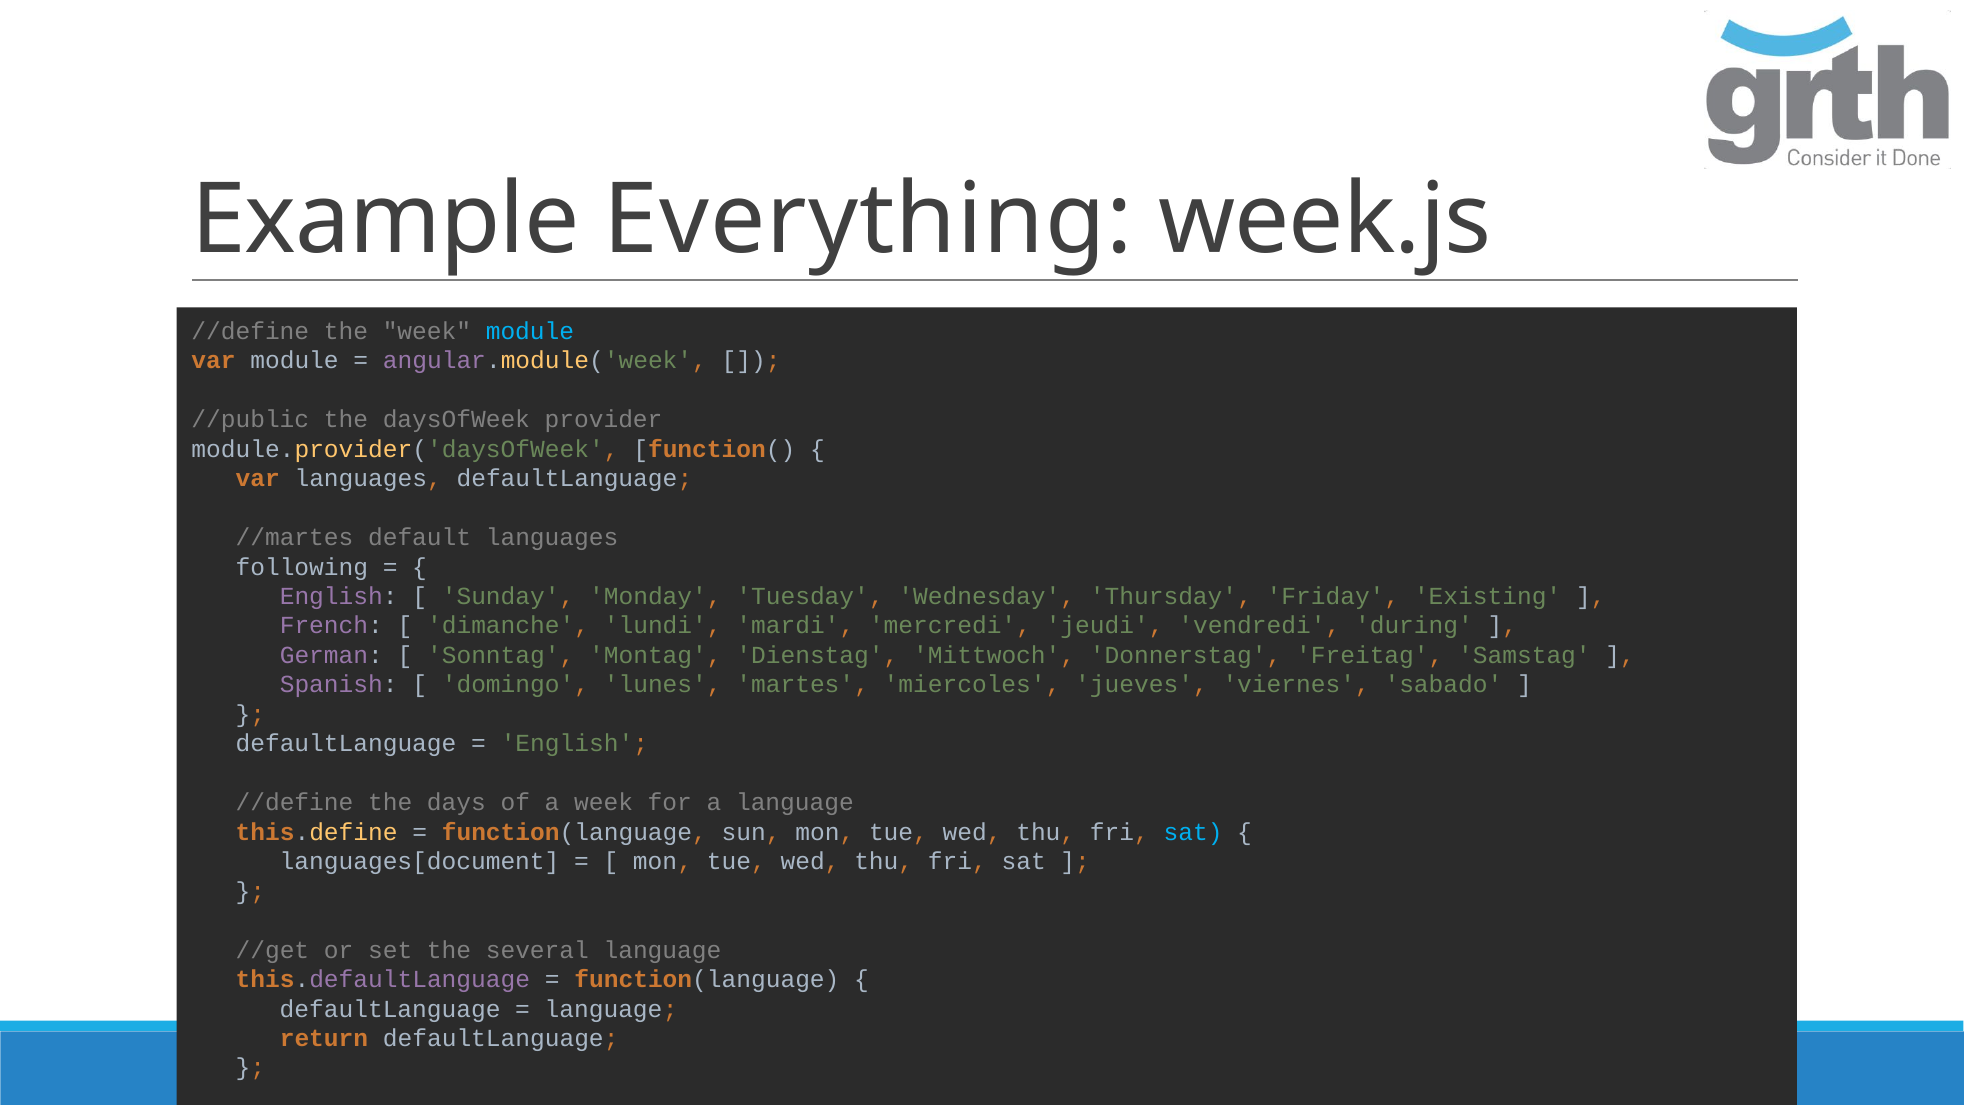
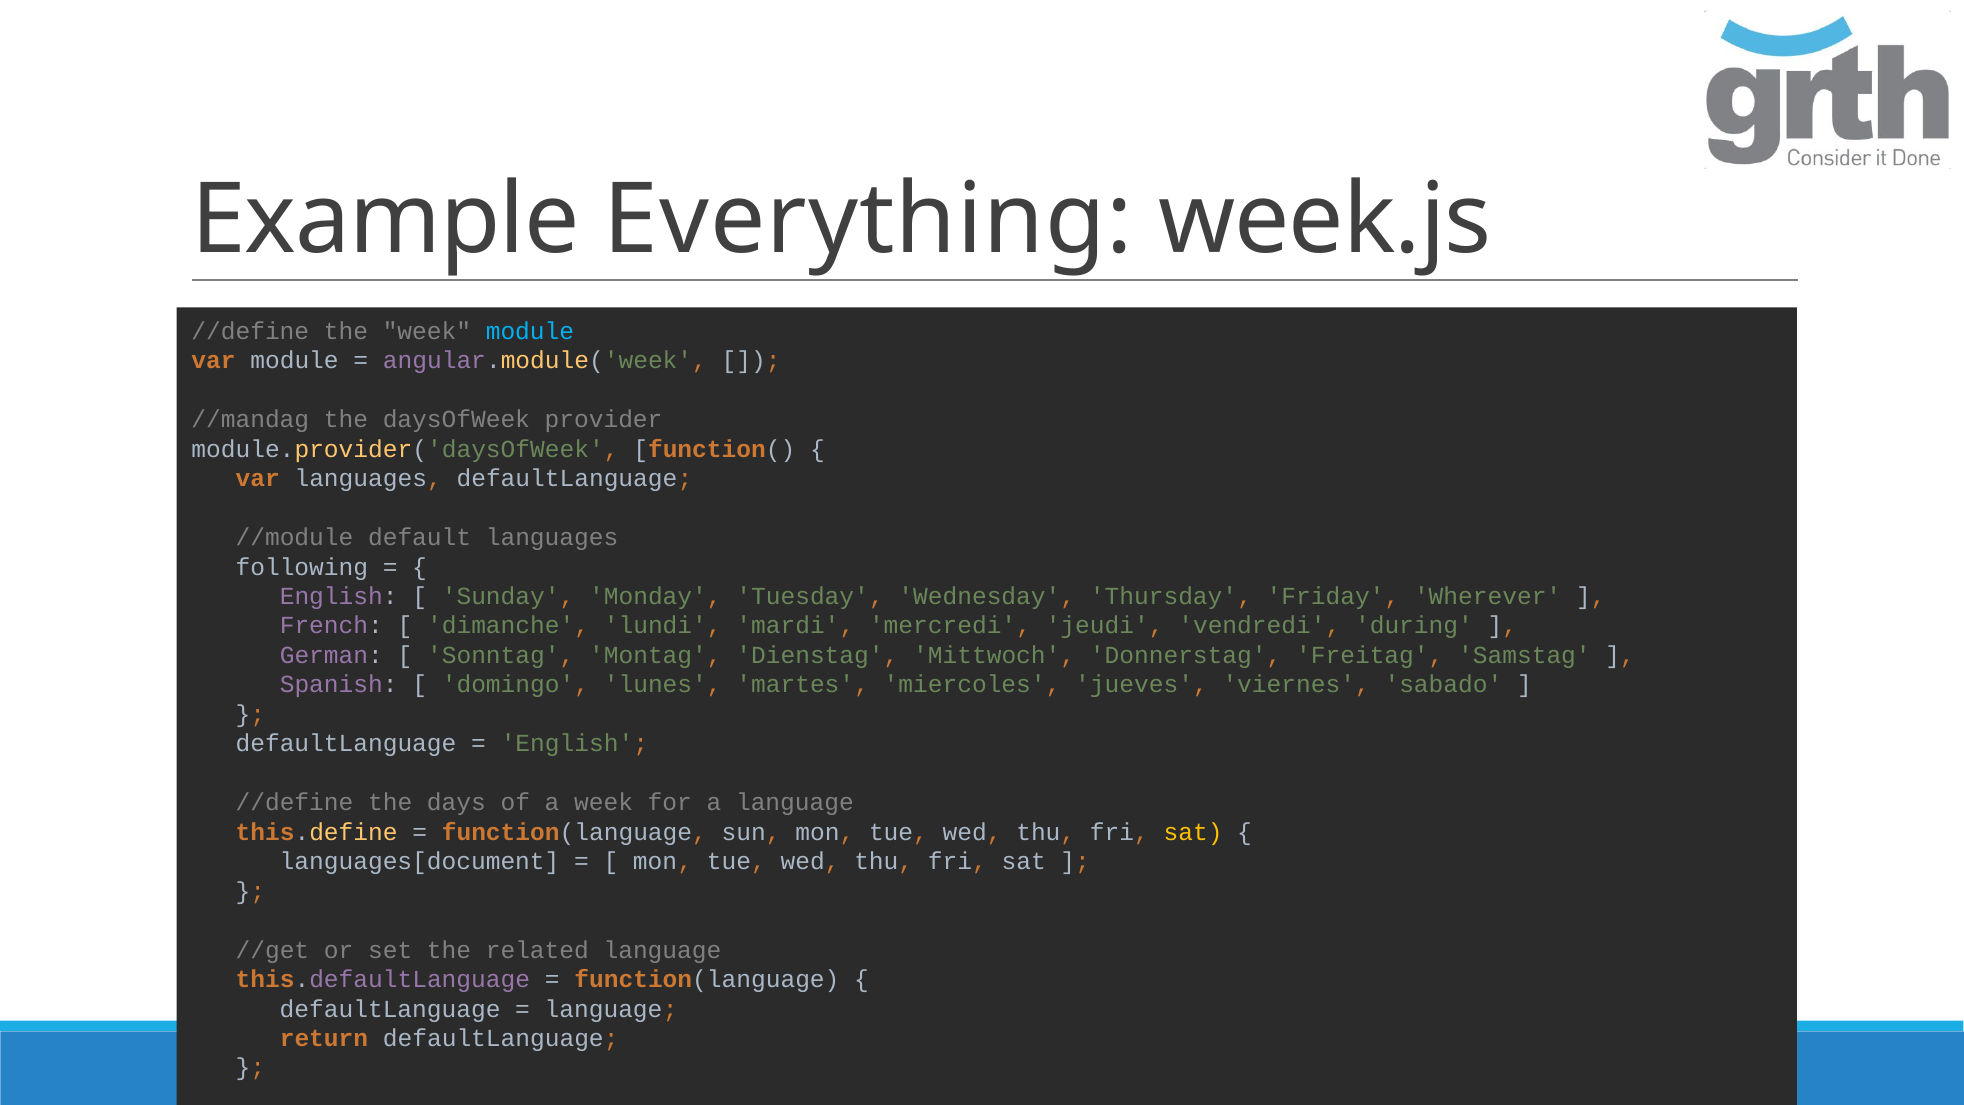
//public: //public -> //mandag
//martes: //martes -> //module
Existing: Existing -> Wherever
sat at (1193, 832) colour: light blue -> yellow
several: several -> related
